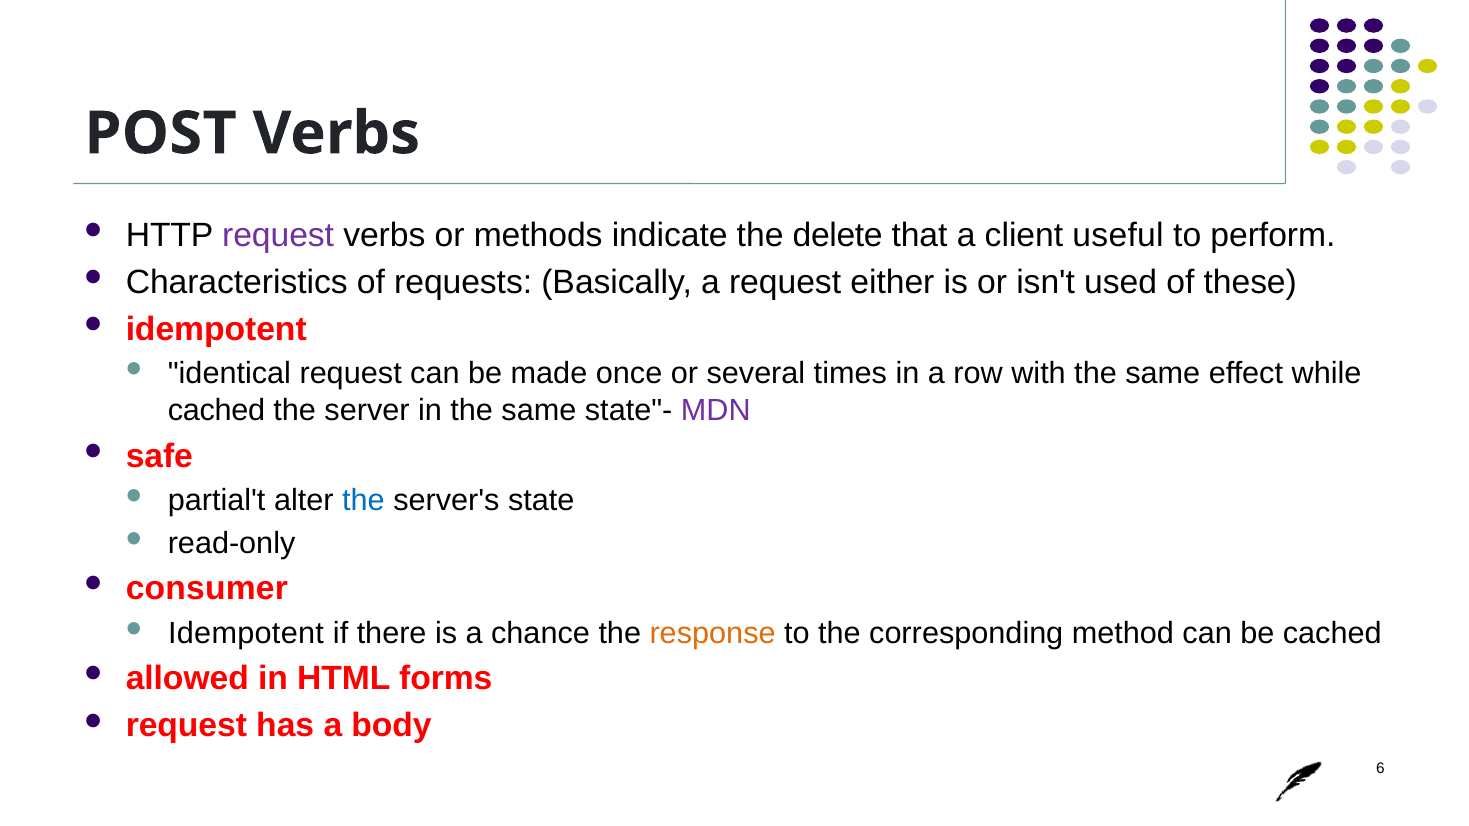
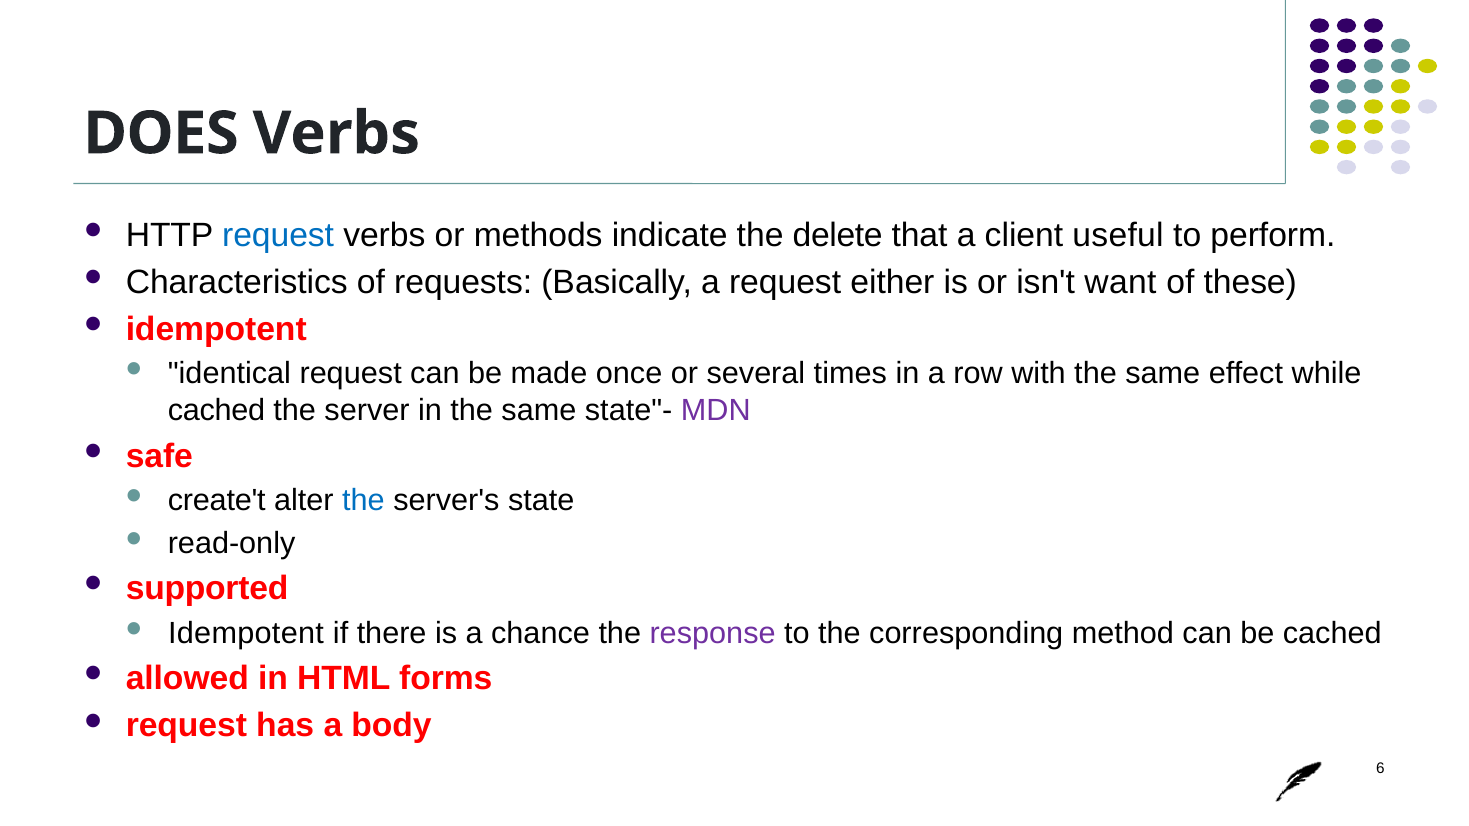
POST: POST -> DOES
request at (278, 235) colour: purple -> blue
used: used -> want
partial't: partial't -> create't
consumer: consumer -> supported
response colour: orange -> purple
